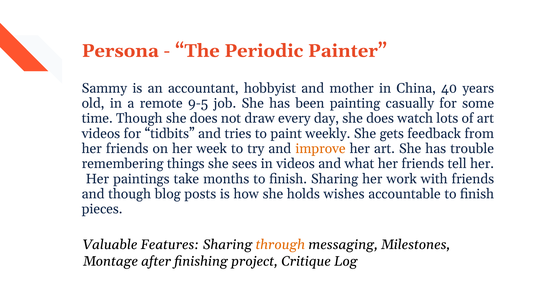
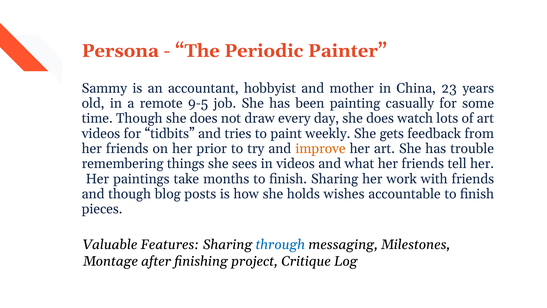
40: 40 -> 23
week: week -> prior
through colour: orange -> blue
